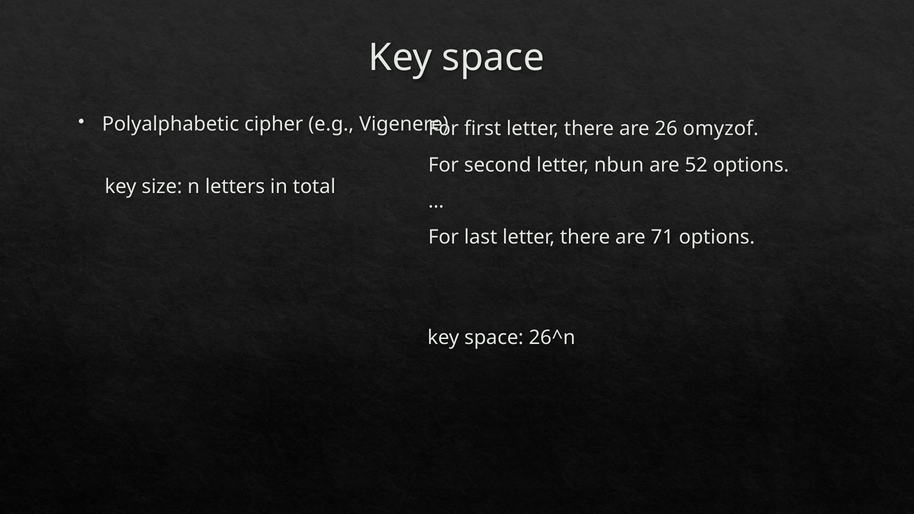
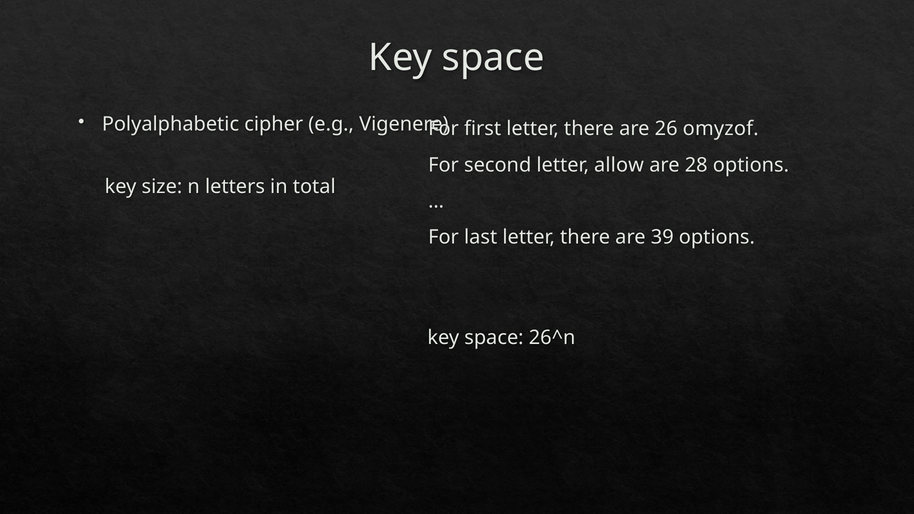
nbun: nbun -> allow
52: 52 -> 28
71: 71 -> 39
